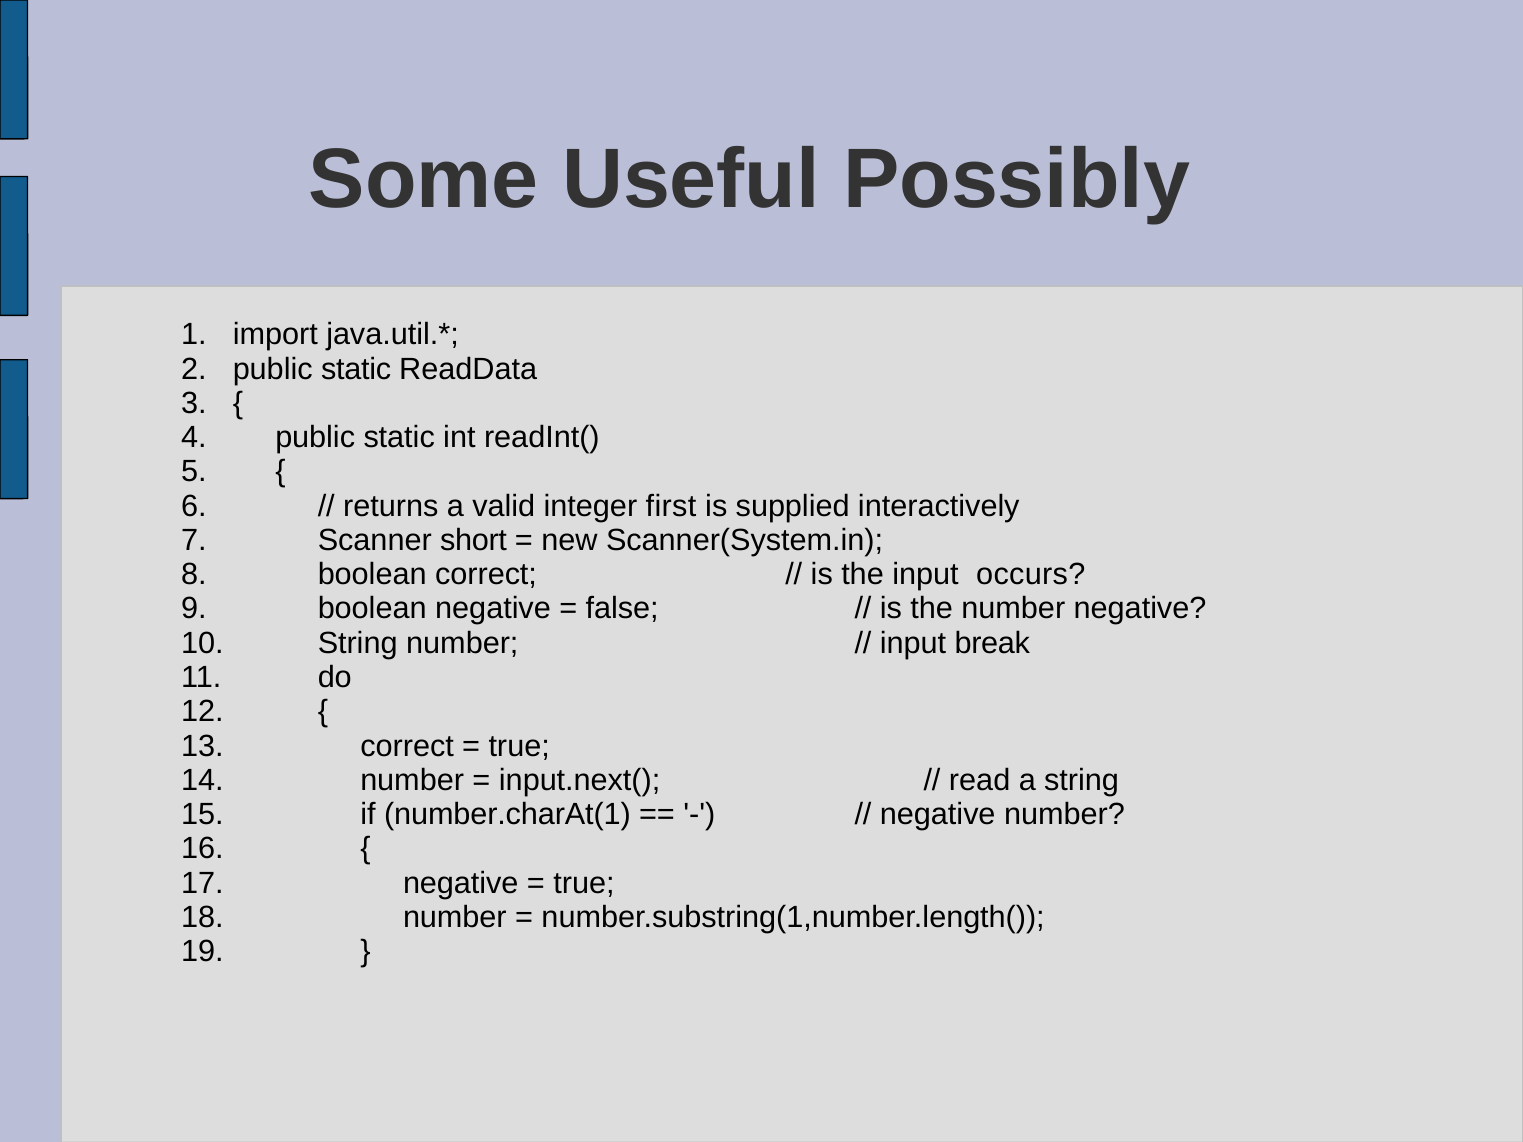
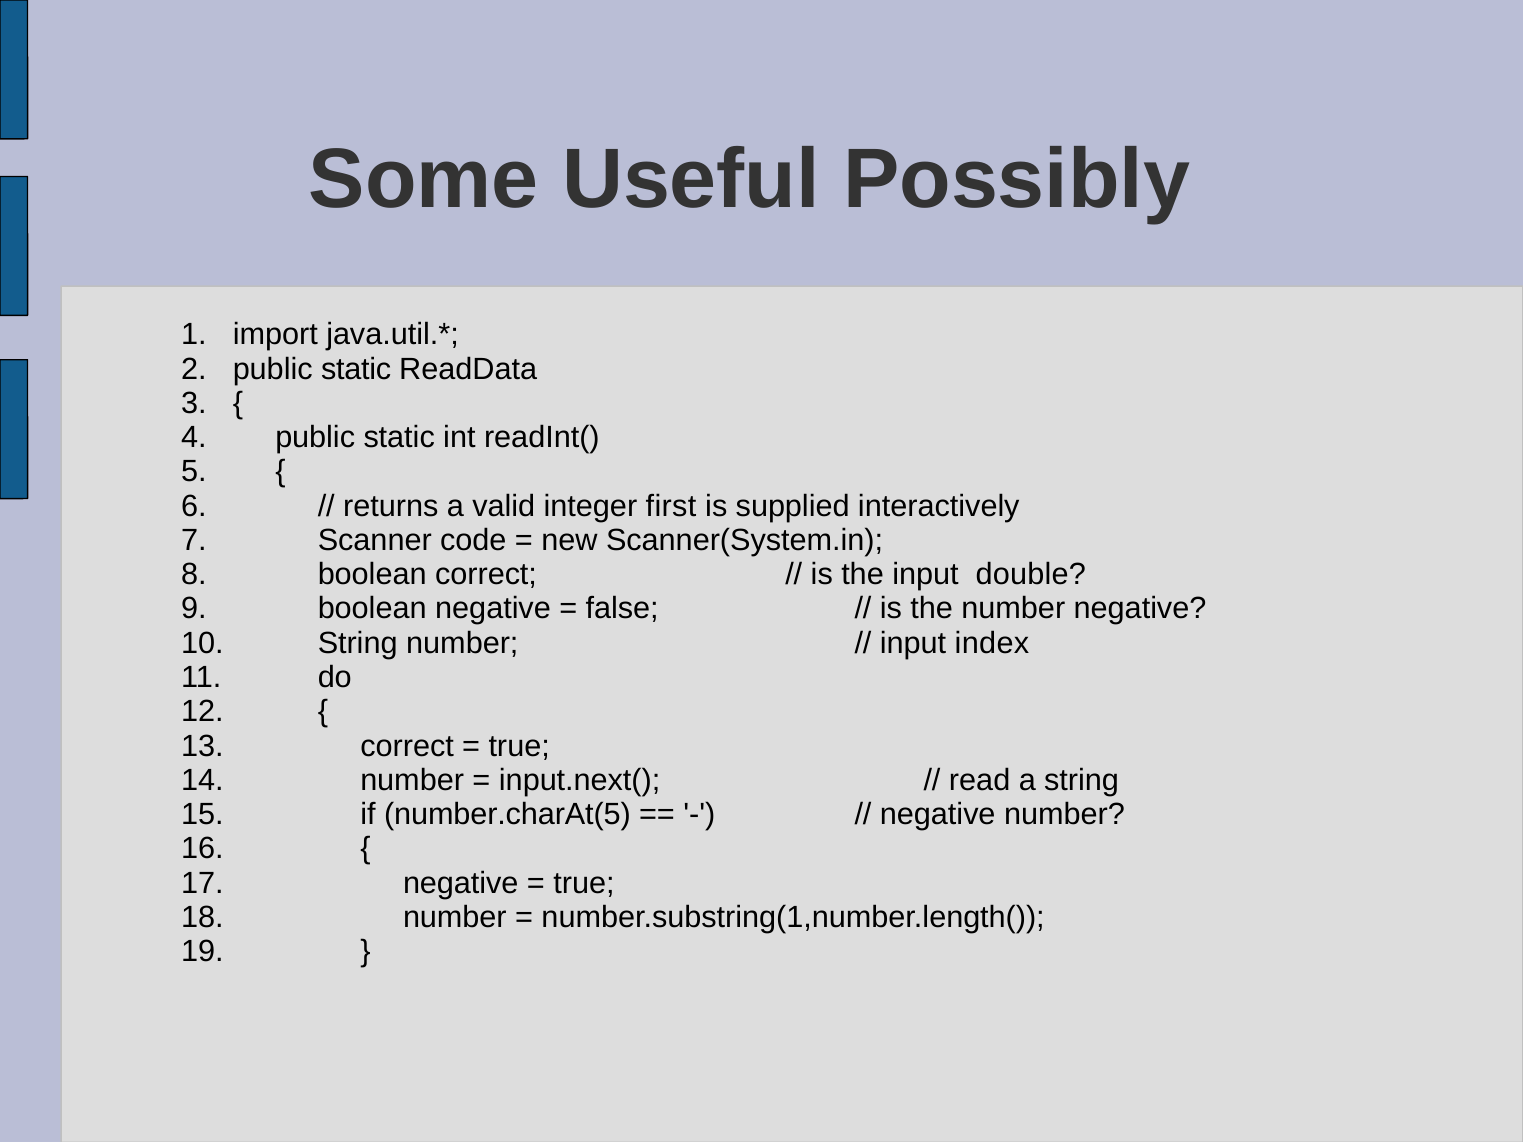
short: short -> code
occurs: occurs -> double
break: break -> index
number.charAt(1: number.charAt(1 -> number.charAt(5
